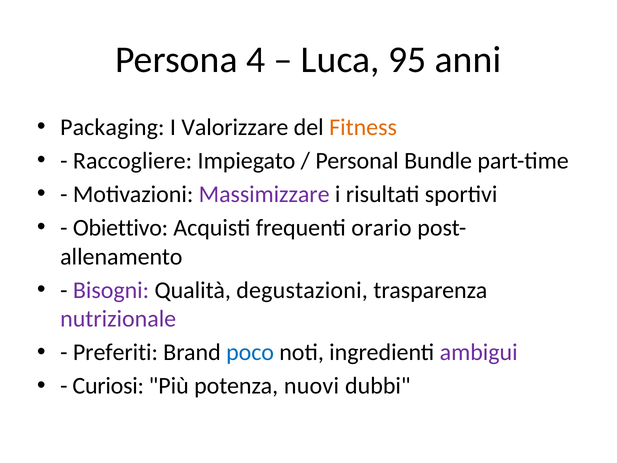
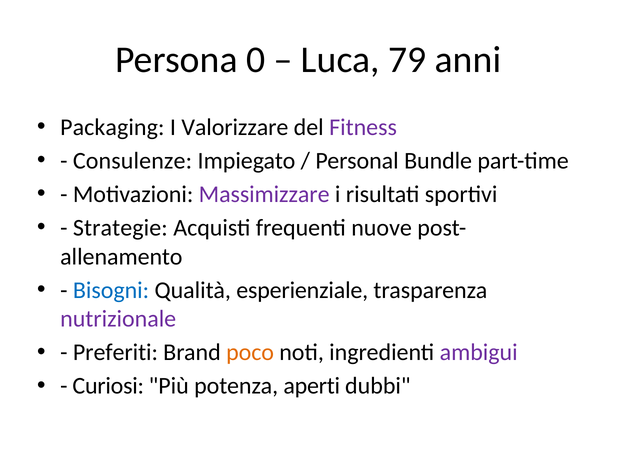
4: 4 -> 0
95: 95 -> 79
Fitness colour: orange -> purple
Raccogliere: Raccogliere -> Consulenze
Obiettivo: Obiettivo -> Strategie
orario: orario -> nuove
Bisogni colour: purple -> blue
degustazioni: degustazioni -> esperienziale
poco colour: blue -> orange
nuovi: nuovi -> aperti
